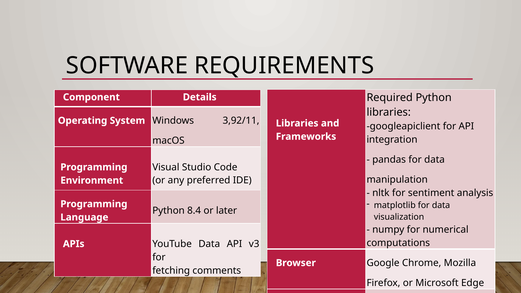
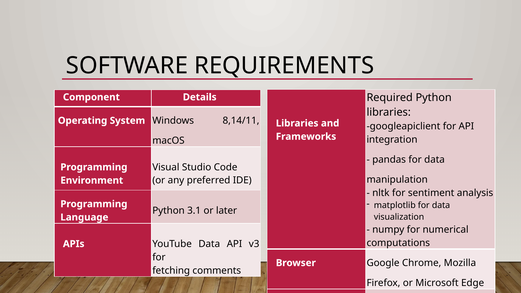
3,92/11: 3,92/11 -> 8,14/11
8.4: 8.4 -> 3.1
